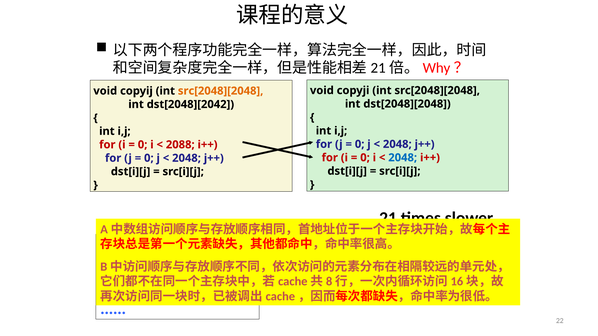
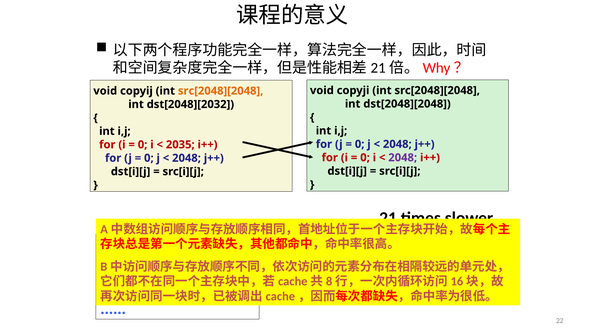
dst[2048][2042: dst[2048][2042 -> dst[2048][2032
2088: 2088 -> 2035
2048 at (403, 158) colour: blue -> purple
